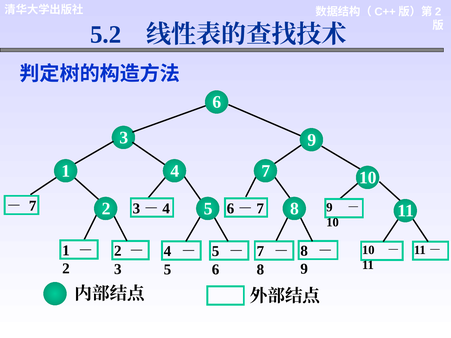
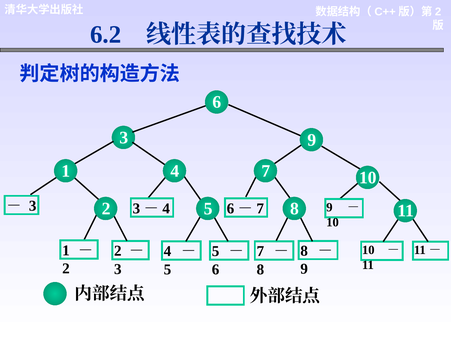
5.2: 5.2 -> 6.2
7 at (33, 206): 7 -> 3
